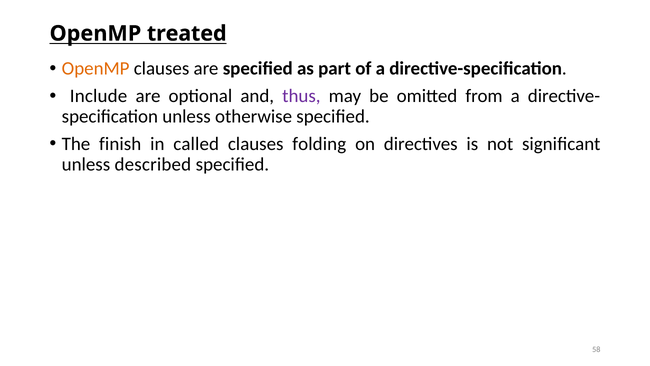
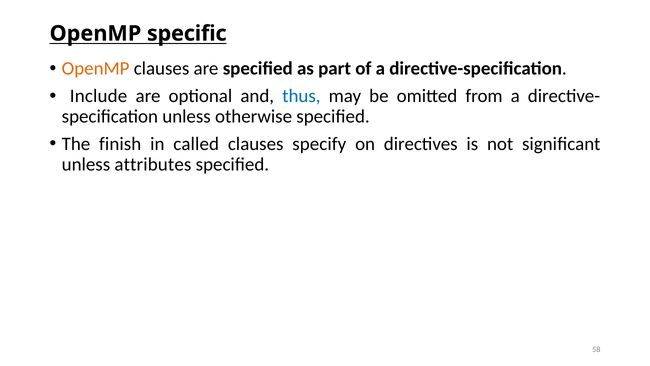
treated: treated -> specific
thus colour: purple -> blue
folding: folding -> specify
described: described -> attributes
